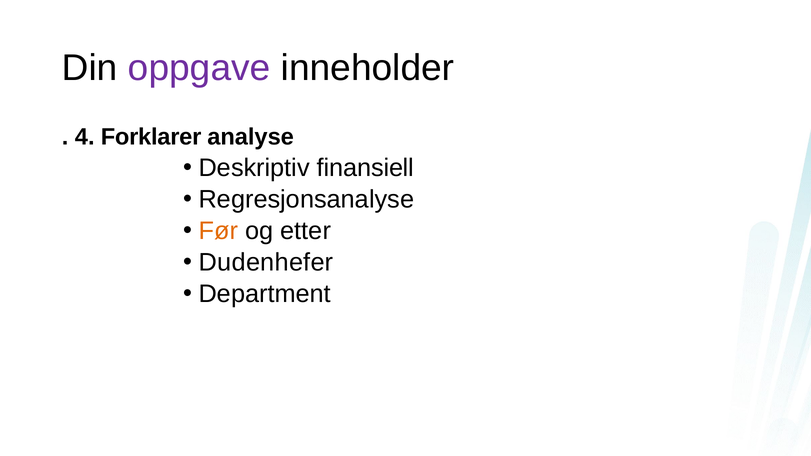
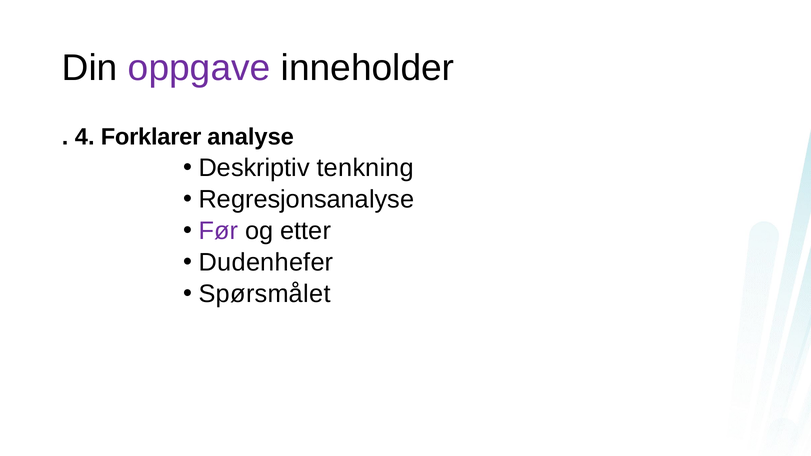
finansiell: finansiell -> tenkning
Før colour: orange -> purple
Department: Department -> Spørsmålet
